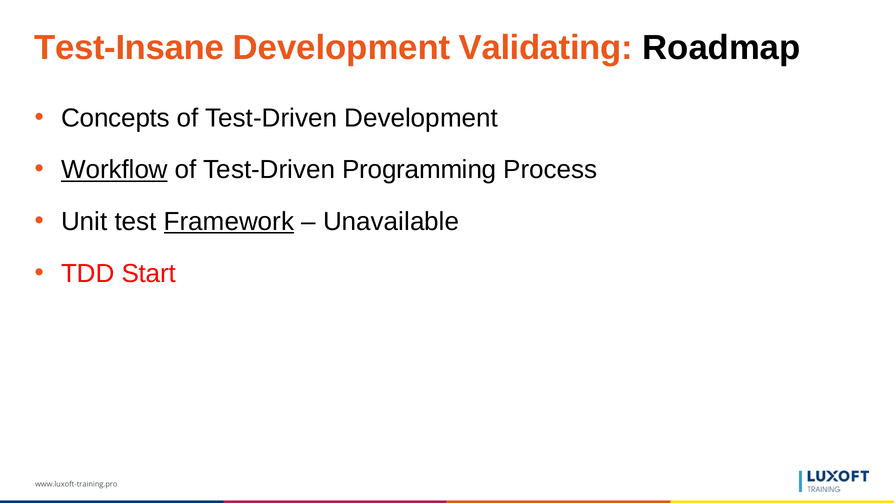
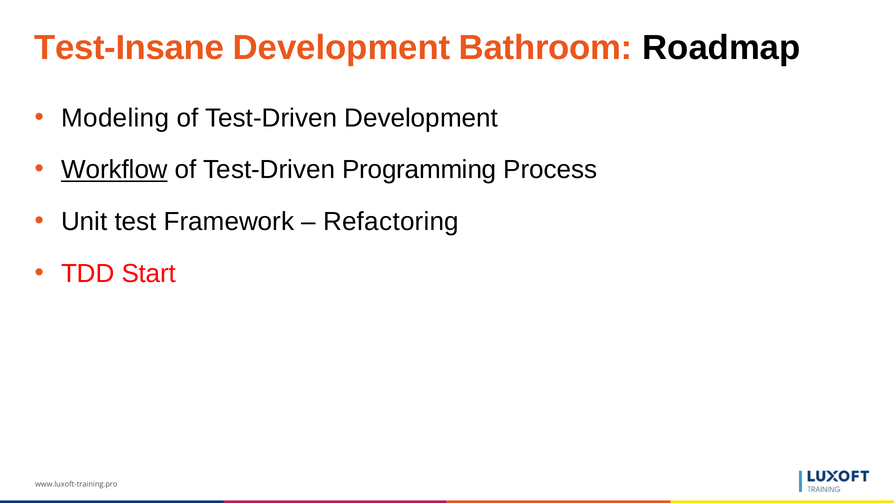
Validating: Validating -> Bathroom
Concepts: Concepts -> Modeling
Framework underline: present -> none
Unavailable: Unavailable -> Refactoring
